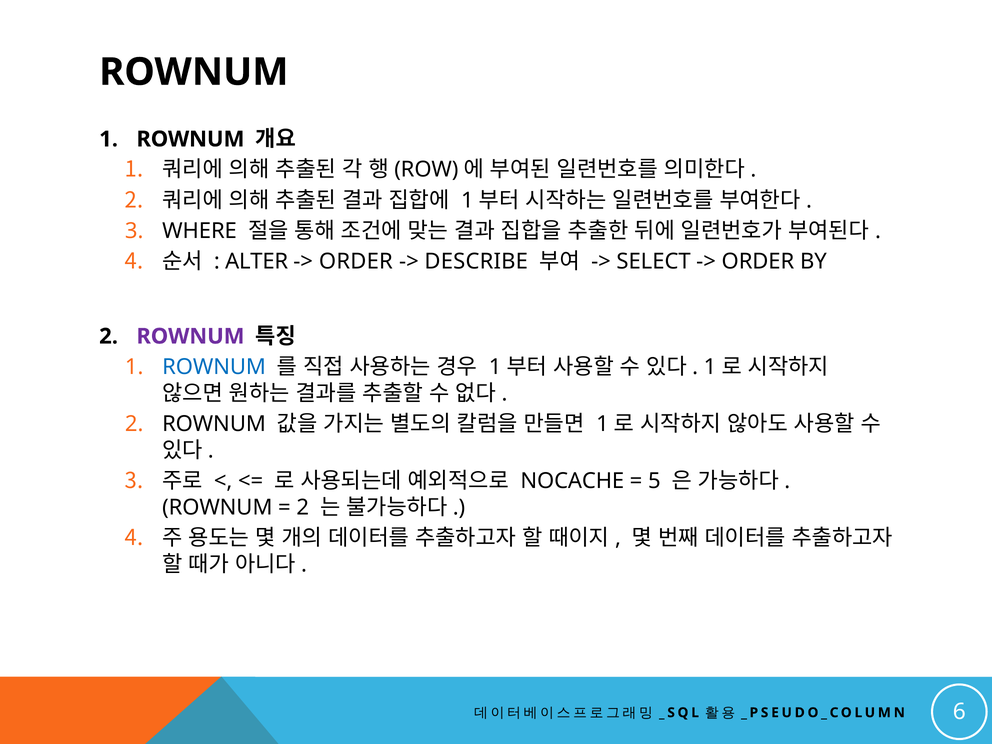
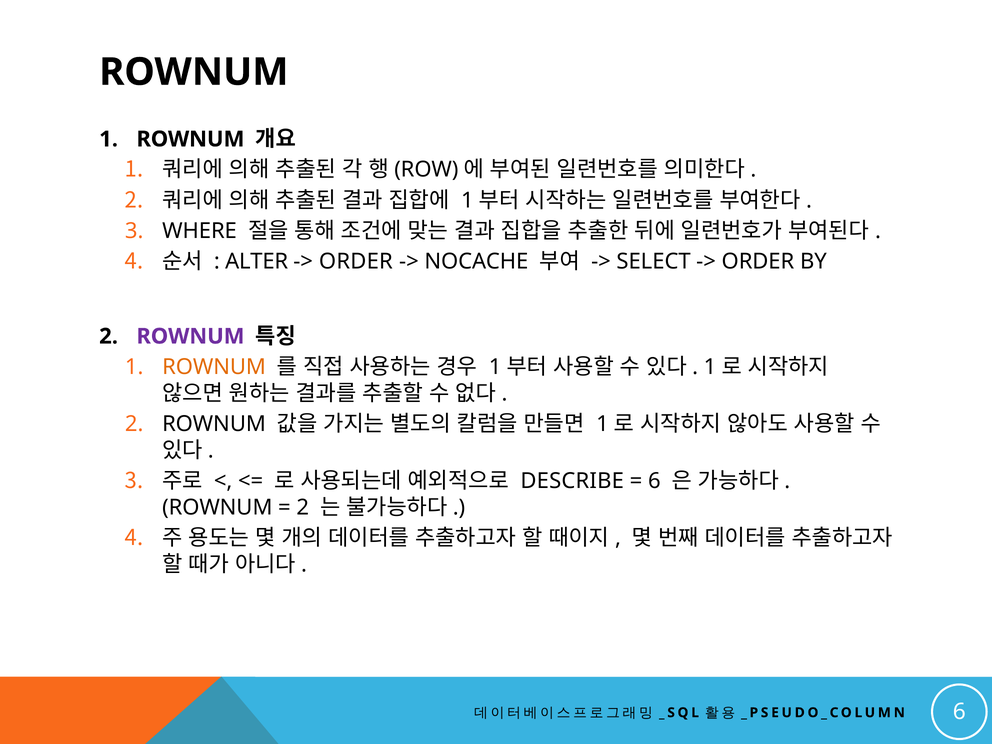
DESCRIBE: DESCRIBE -> NOCACHE
ROWNUM at (214, 367) colour: blue -> orange
NOCACHE: NOCACHE -> DESCRIBE
5 at (654, 481): 5 -> 6
